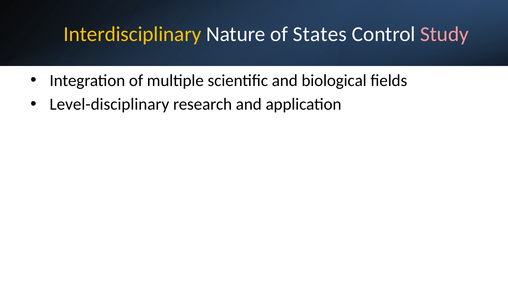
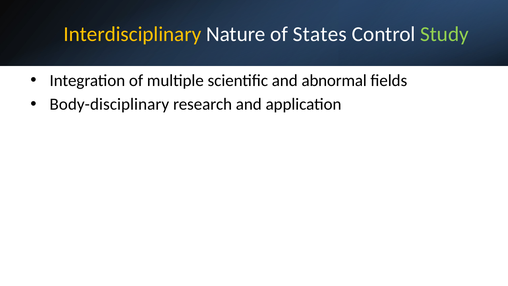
Study colour: pink -> light green
biological: biological -> abnormal
Level-disciplinary: Level-disciplinary -> Body-disciplinary
